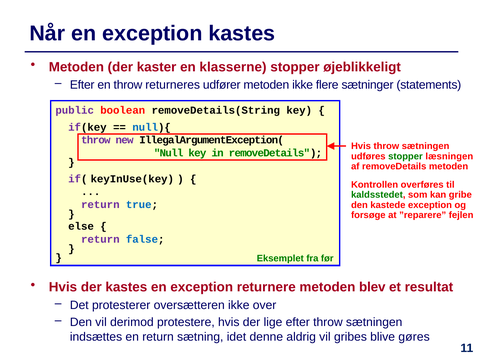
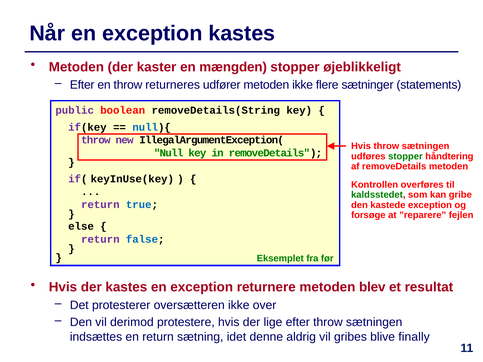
klasserne: klasserne -> mængden
læsningen: læsningen -> håndtering
gøres: gøres -> finally
